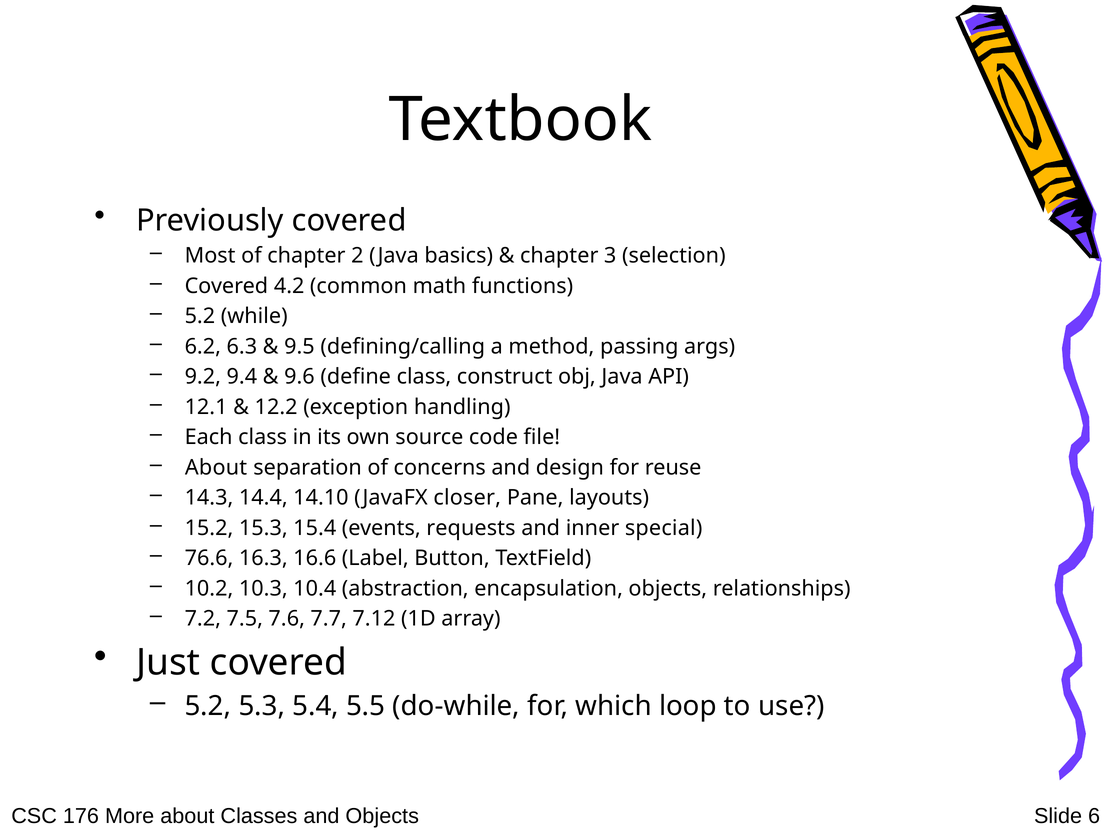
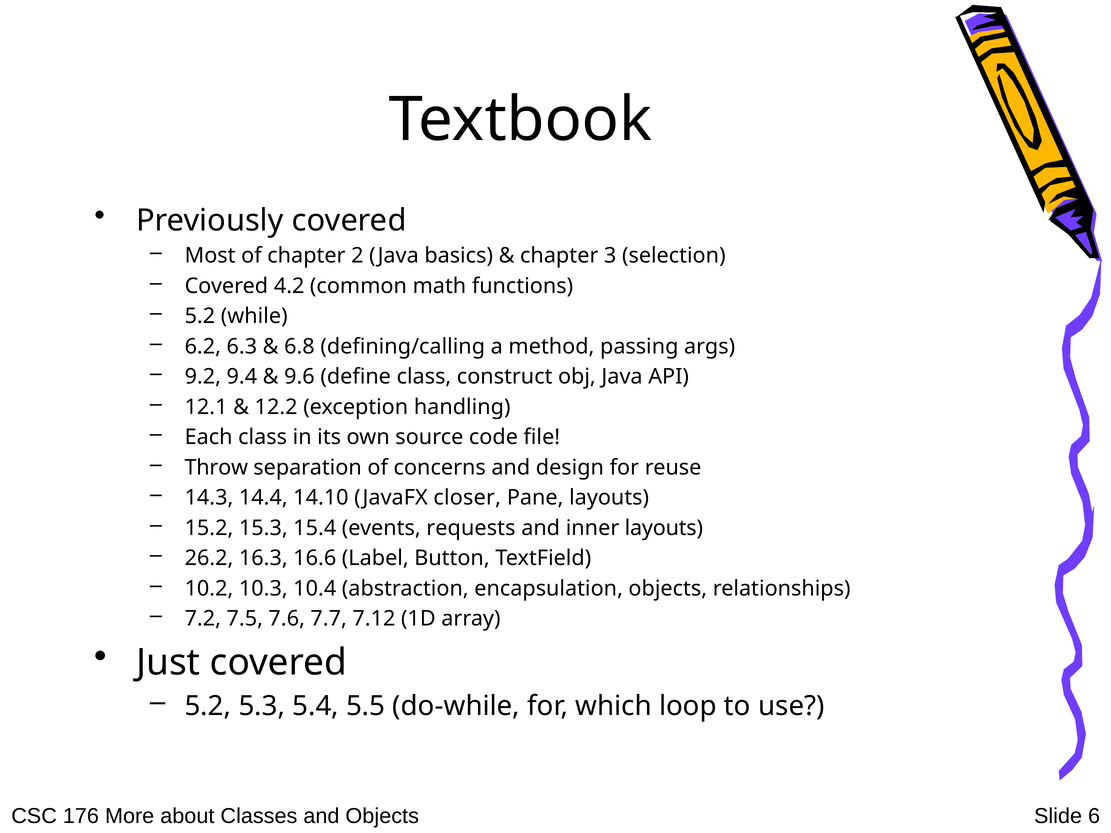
9.5: 9.5 -> 6.8
About at (216, 468): About -> Throw
inner special: special -> layouts
76.6: 76.6 -> 26.2
